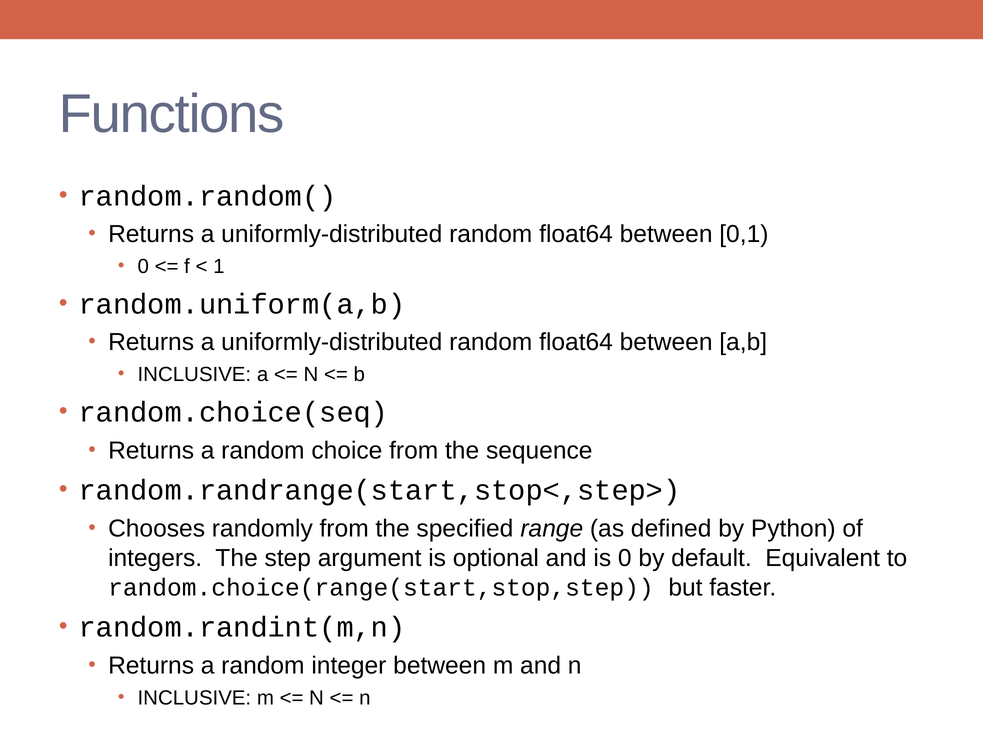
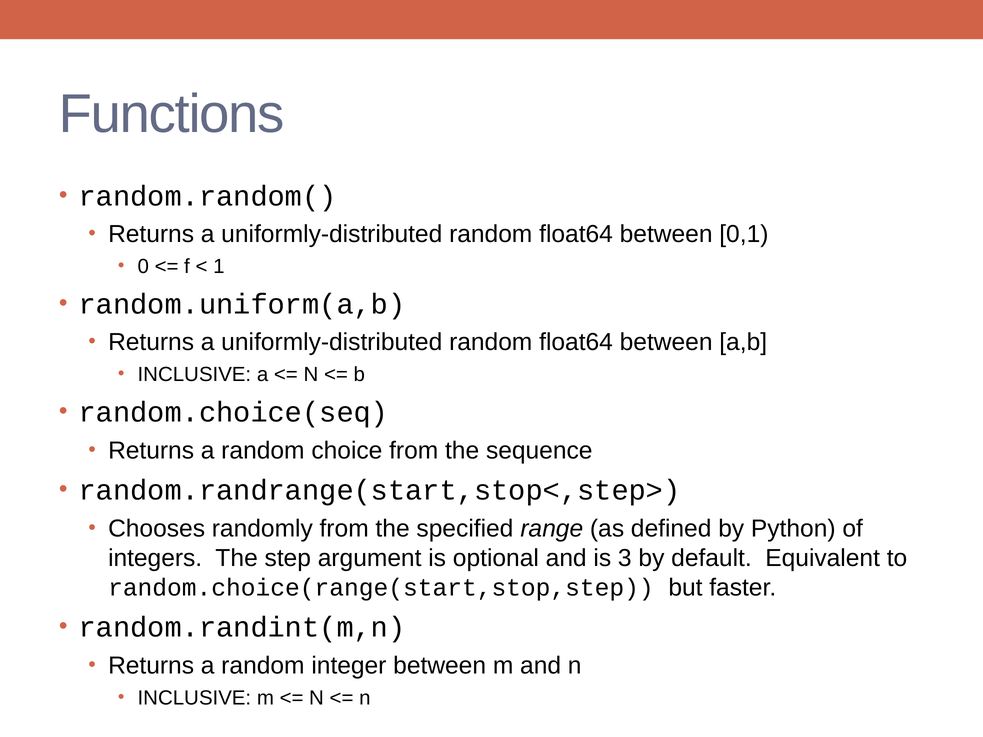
is 0: 0 -> 3
